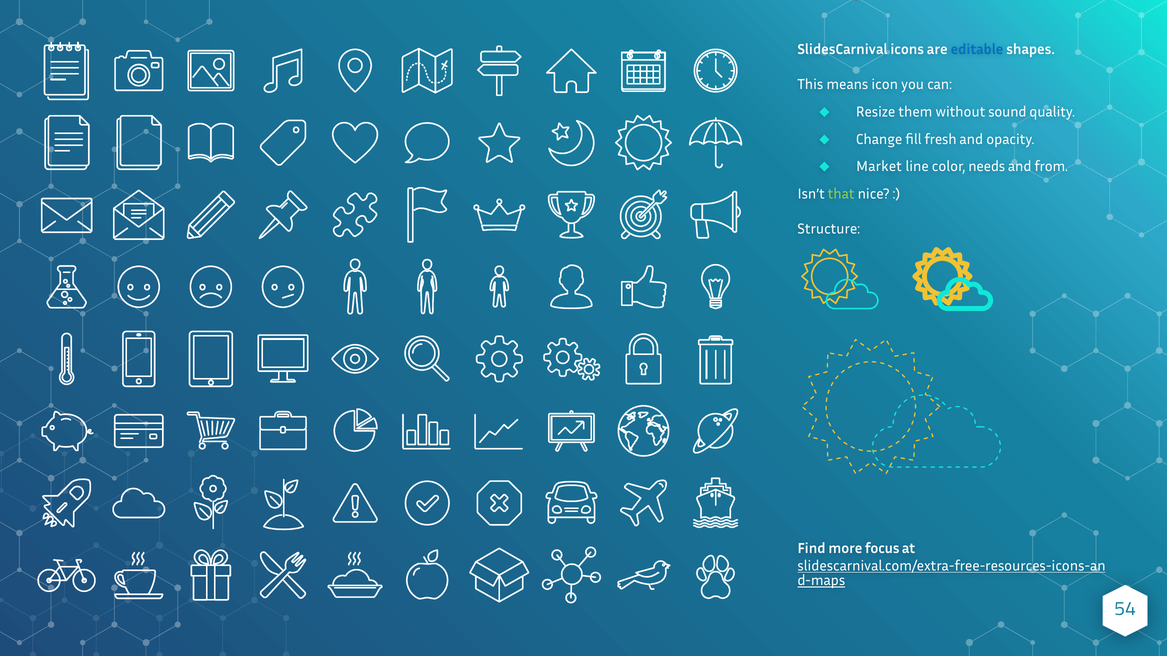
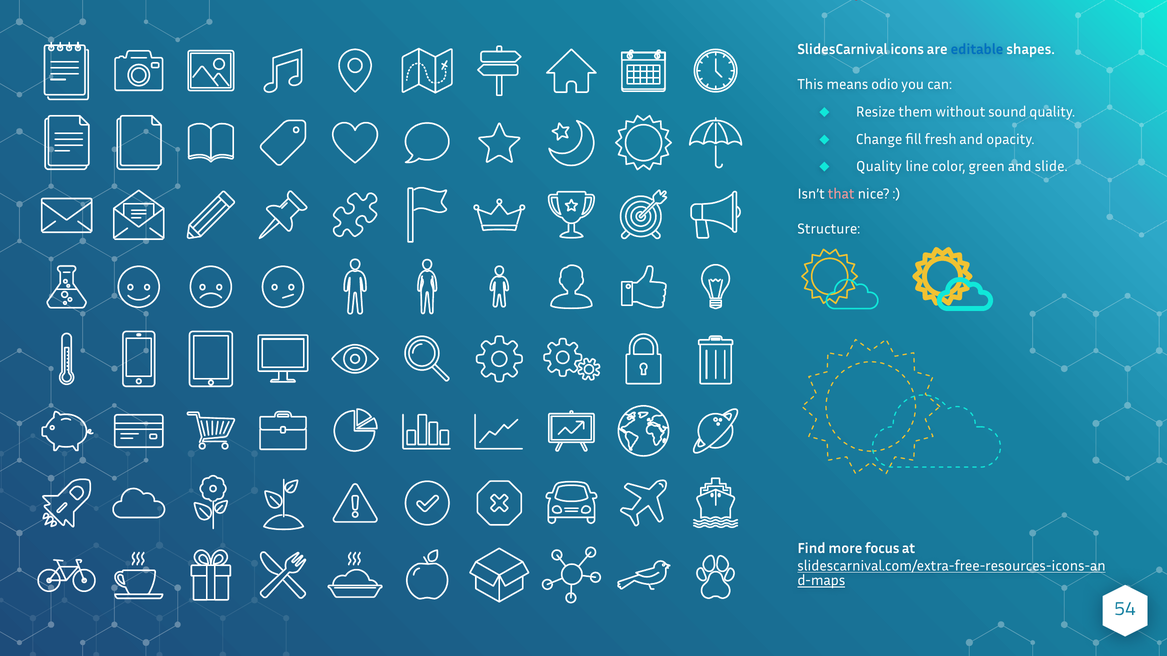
icon: icon -> odio
Market at (879, 167): Market -> Quality
needs: needs -> green
from: from -> slide
that colour: light green -> pink
